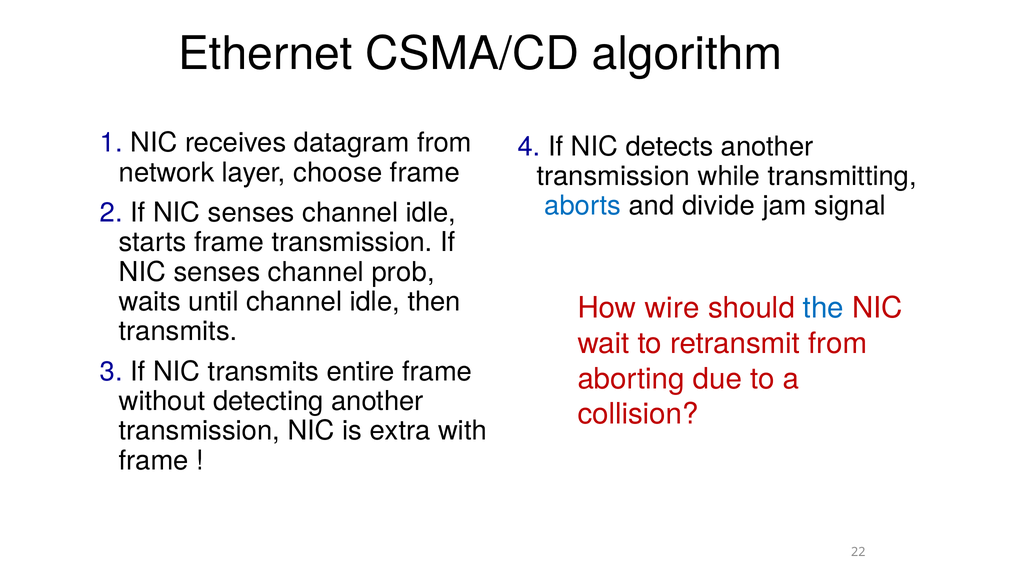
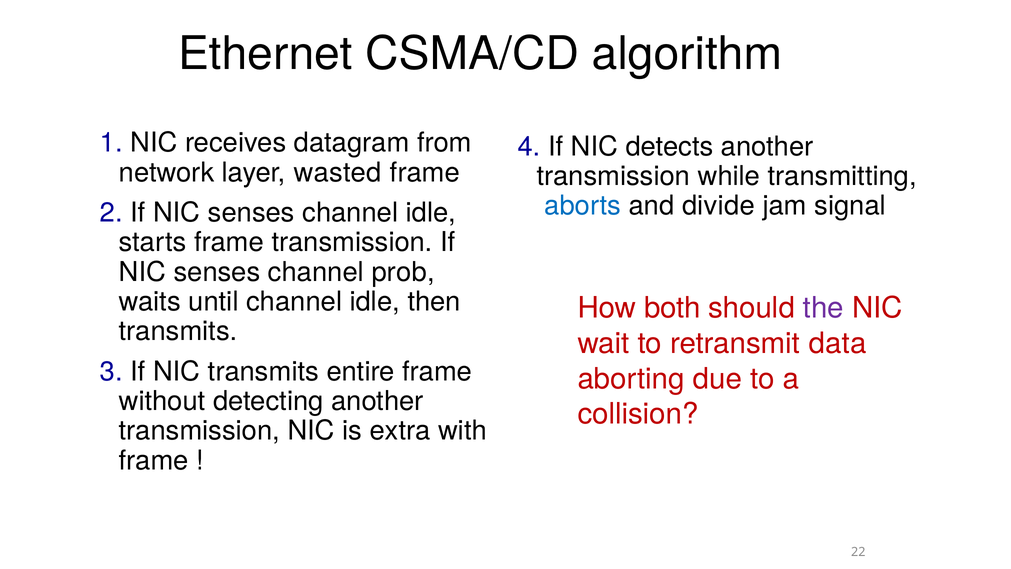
choose: choose -> wasted
wire: wire -> both
the colour: blue -> purple
retransmit from: from -> data
